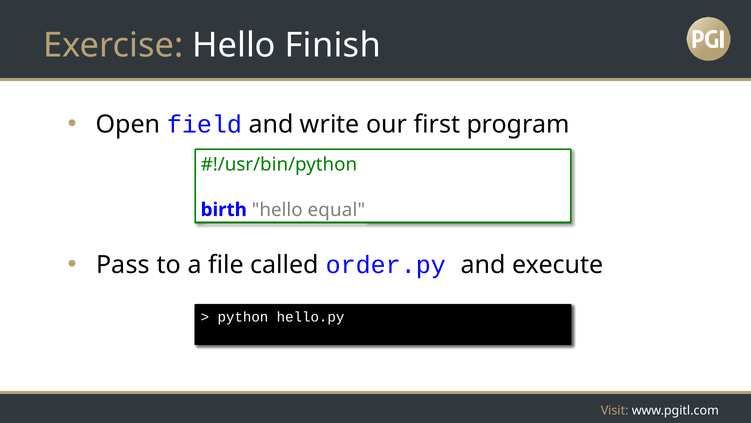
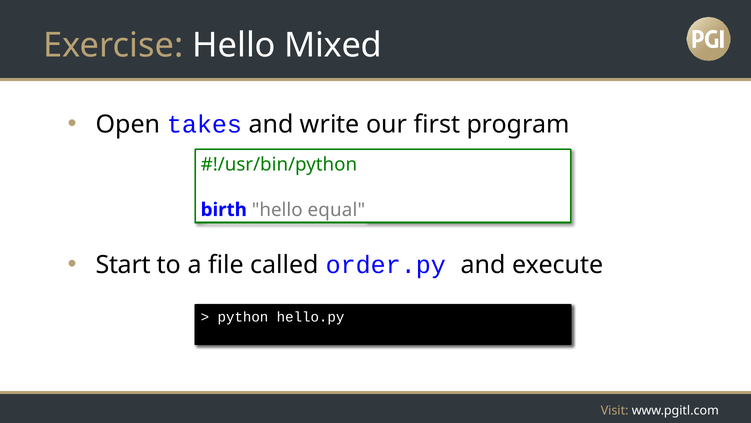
Finish: Finish -> Mixed
field: field -> takes
Pass: Pass -> Start
